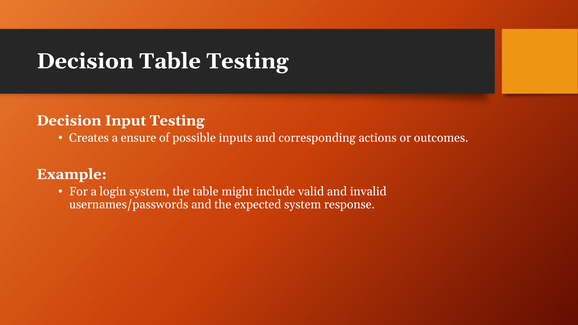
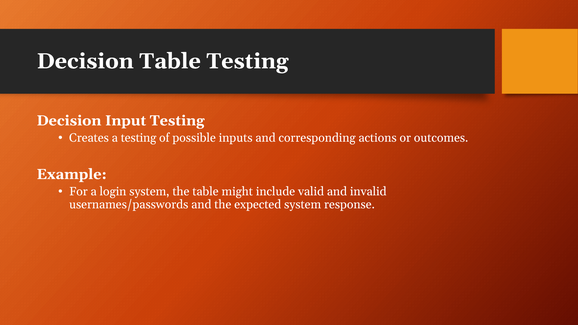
a ensure: ensure -> testing
